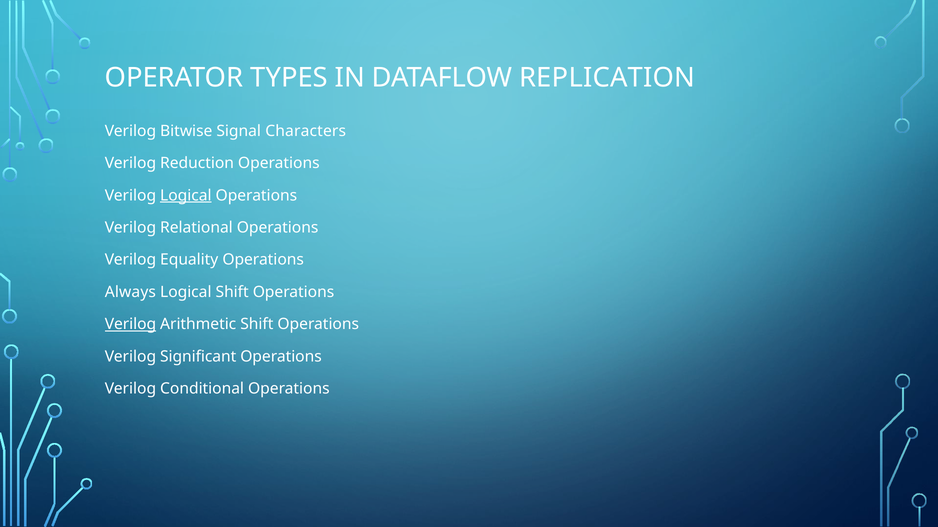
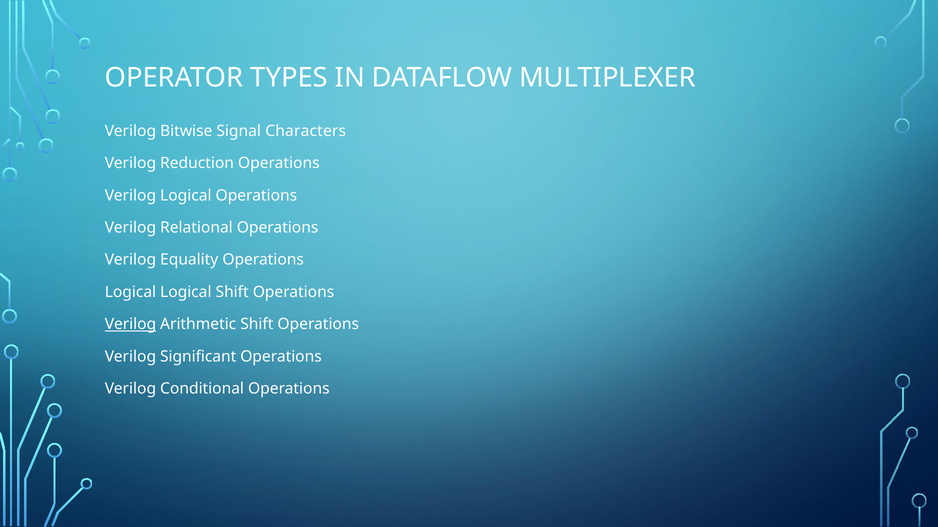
REPLICATION: REPLICATION -> MULTIPLEXER
Logical at (186, 196) underline: present -> none
Always at (130, 292): Always -> Logical
